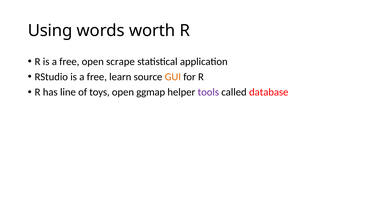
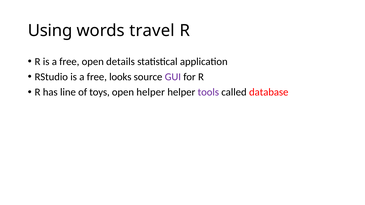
worth: worth -> travel
scrape: scrape -> details
learn: learn -> looks
GUI colour: orange -> purple
open ggmap: ggmap -> helper
